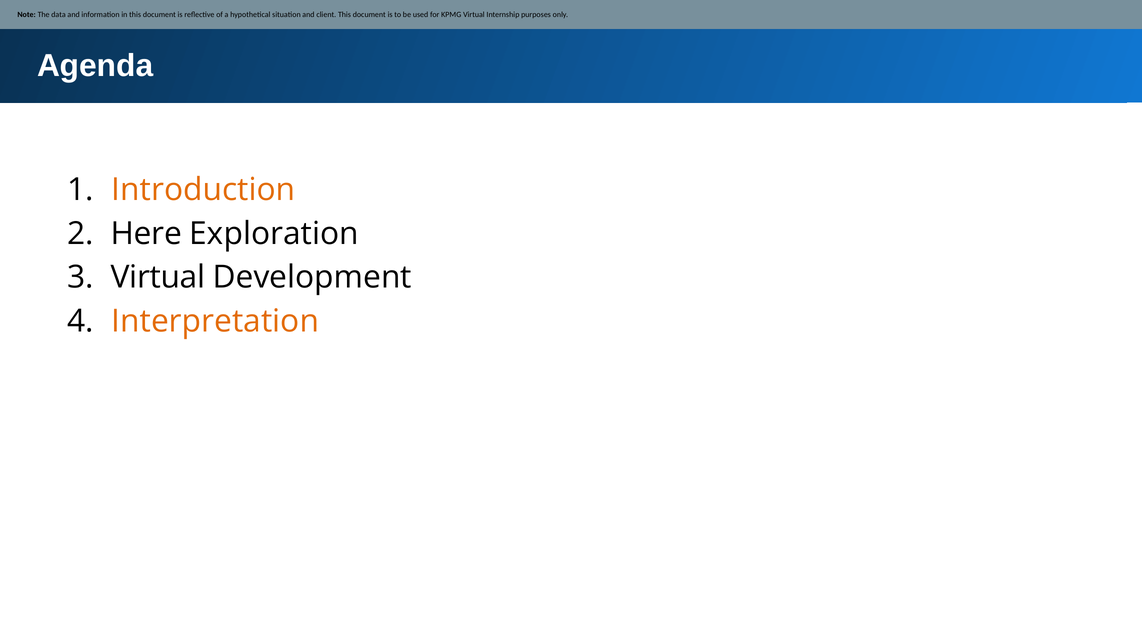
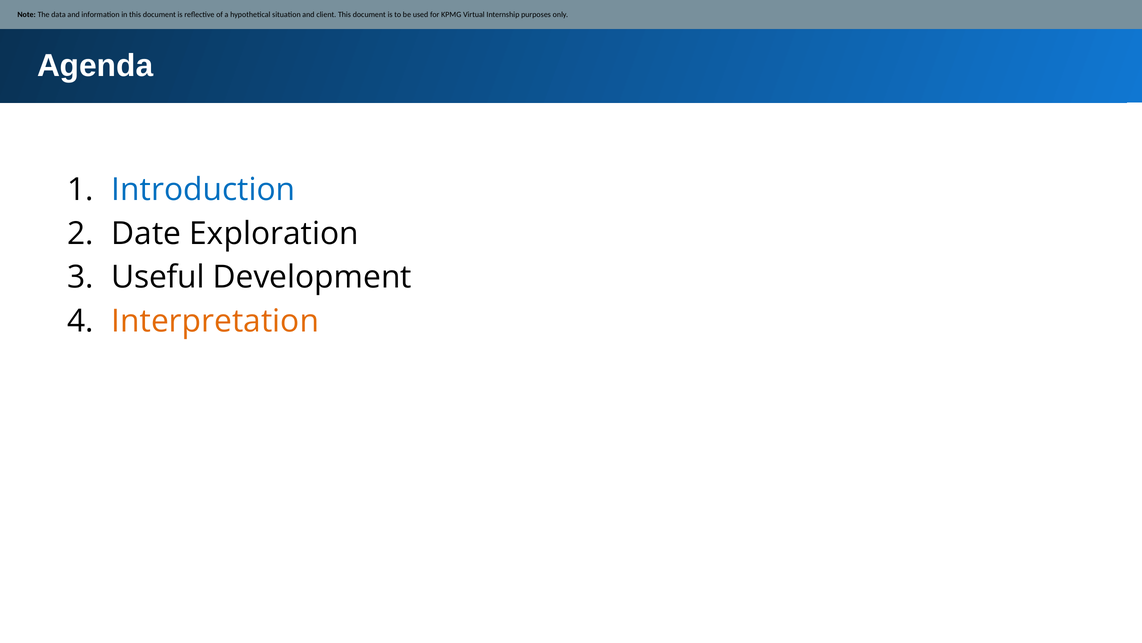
Introduction colour: orange -> blue
Here: Here -> Date
Virtual at (158, 277): Virtual -> Useful
